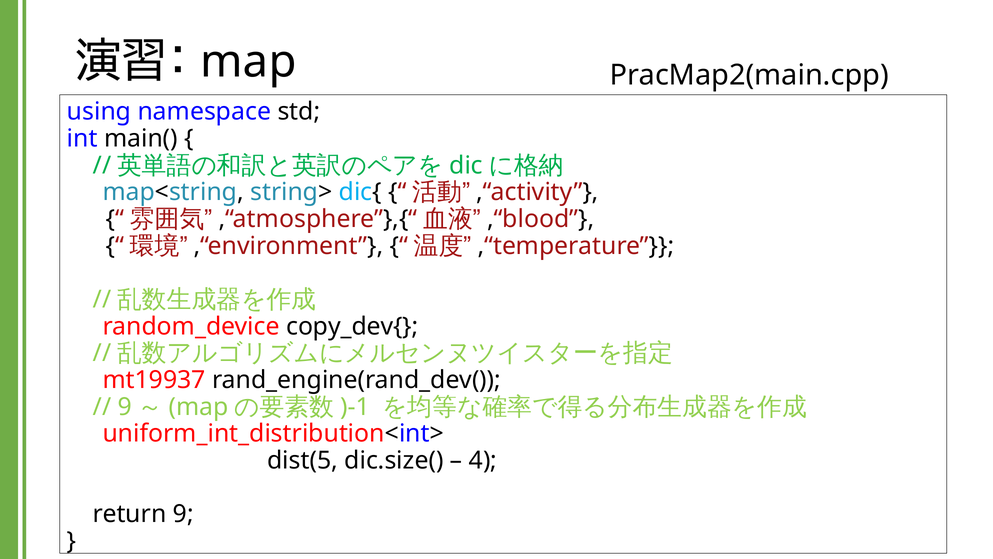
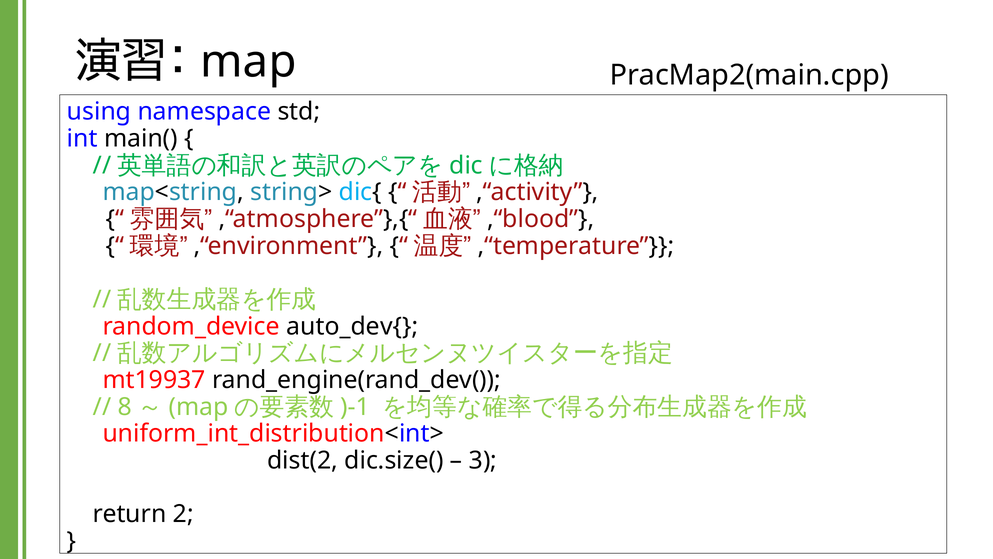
copy_dev{: copy_dev{ -> auto_dev{
9 at (125, 406): 9 -> 8
dist(5: dist(5 -> dist(2
4: 4 -> 3
return 9: 9 -> 2
